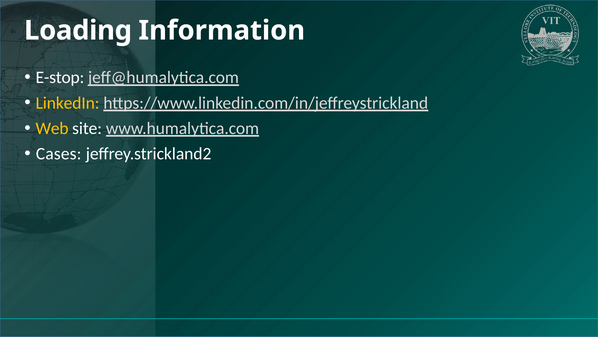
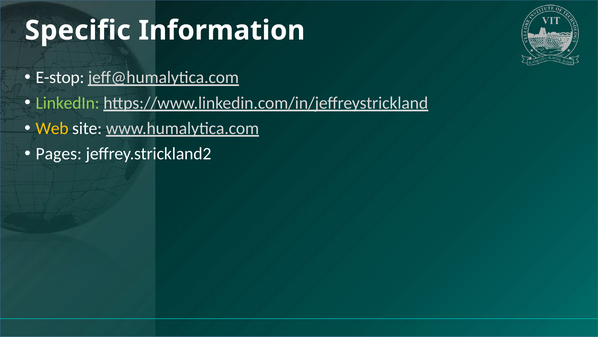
Loading: Loading -> Specific
LinkedIn colour: yellow -> light green
Cases: Cases -> Pages
